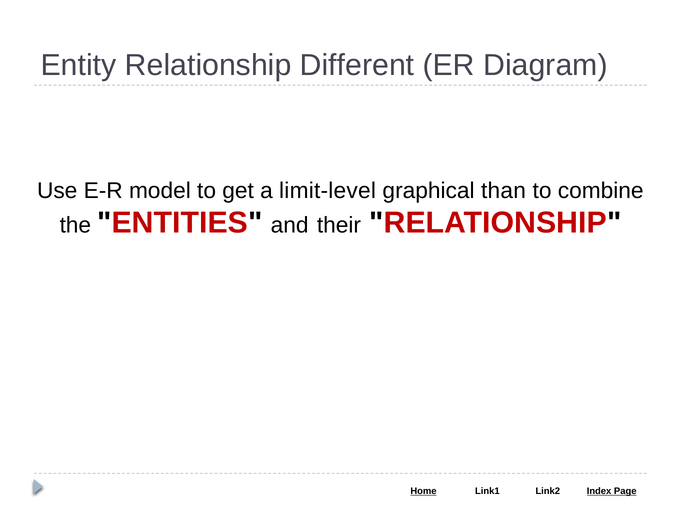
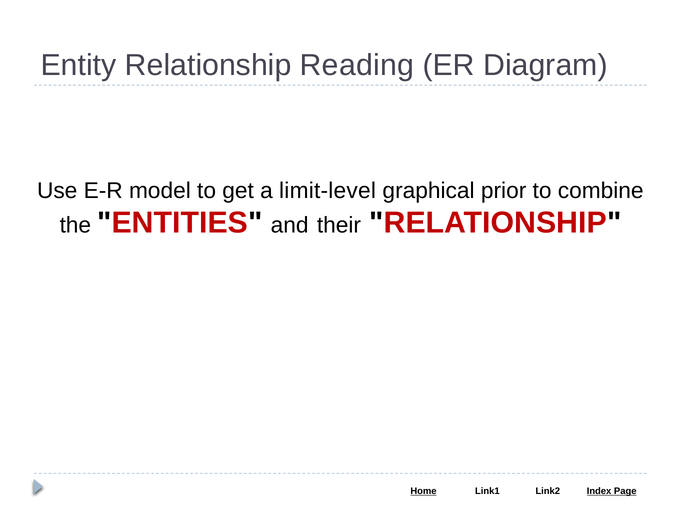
Different: Different -> Reading
than: than -> prior
